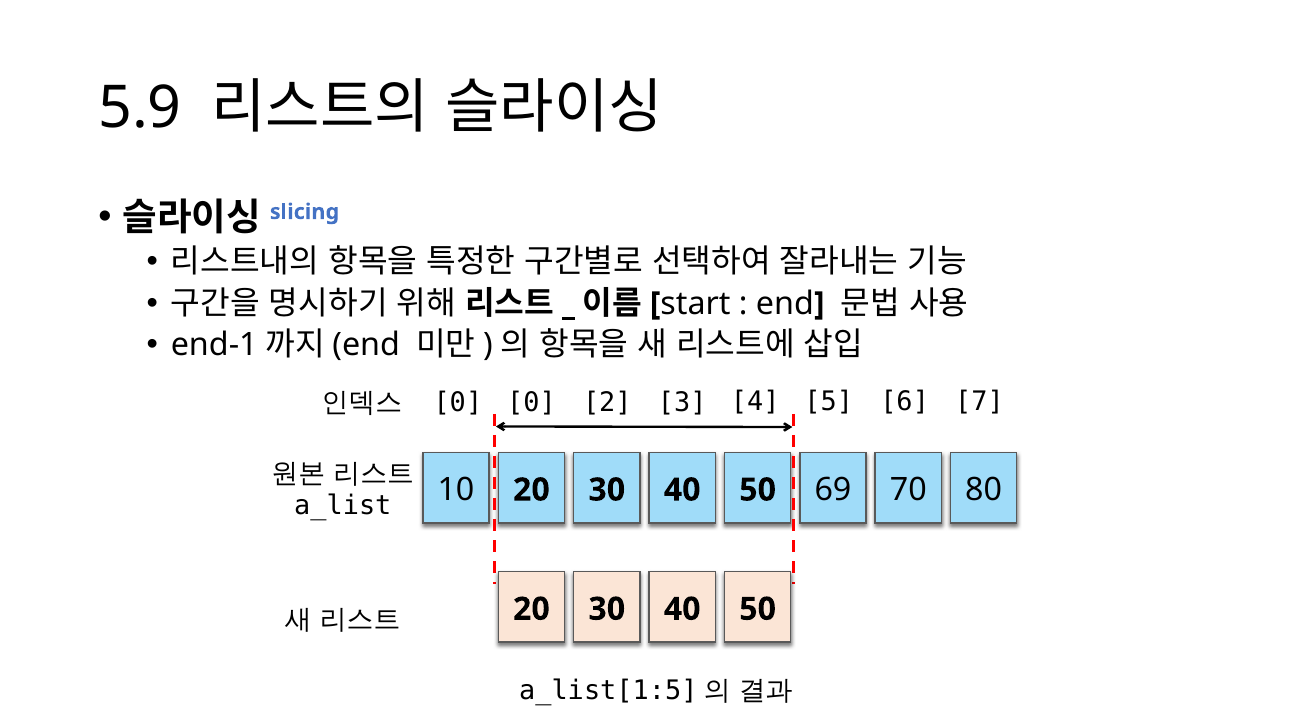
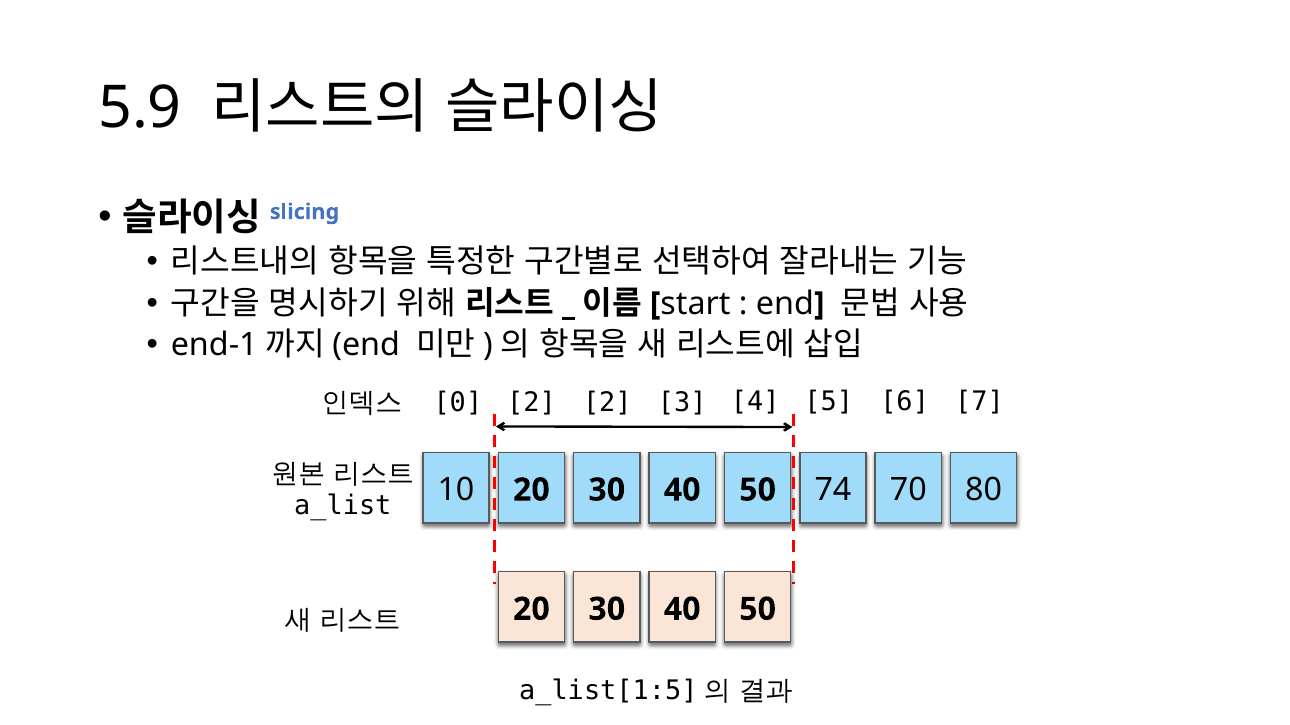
0 0: 0 -> 2
69: 69 -> 74
